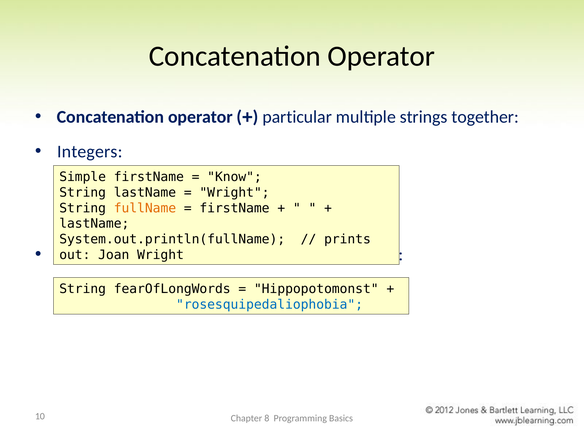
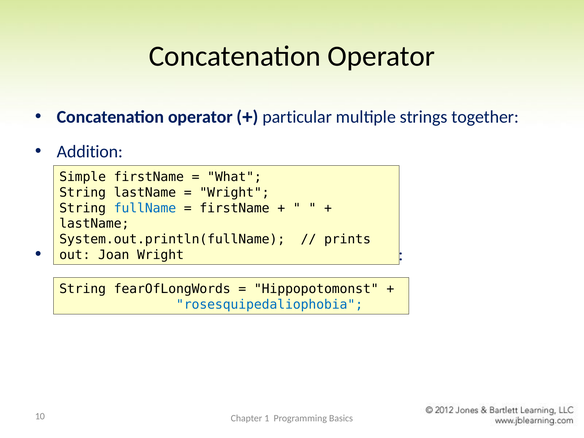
Integers: Integers -> Addition
Know: Know -> What
fullName colour: orange -> blue
8: 8 -> 1
